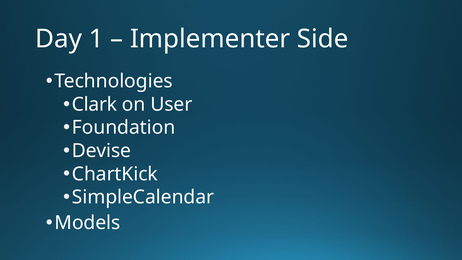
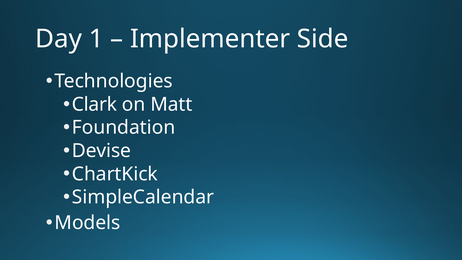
User: User -> Matt
